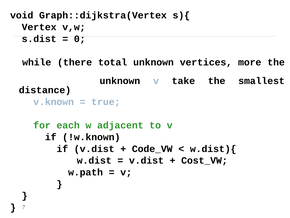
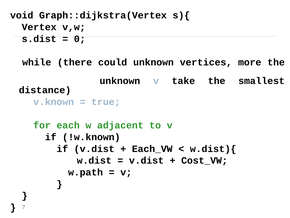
total: total -> could
Code_VW: Code_VW -> Each_VW
